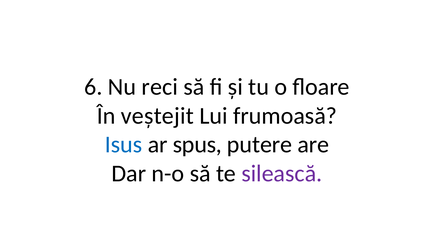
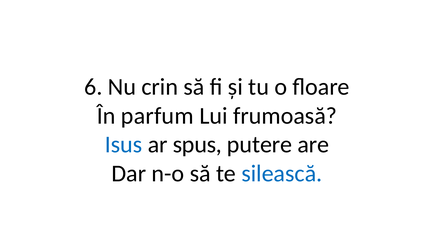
reci: reci -> crin
veștejit: veștejit -> parfum
silească colour: purple -> blue
